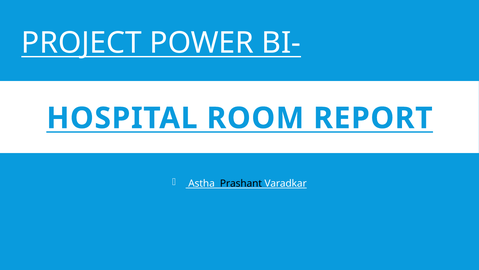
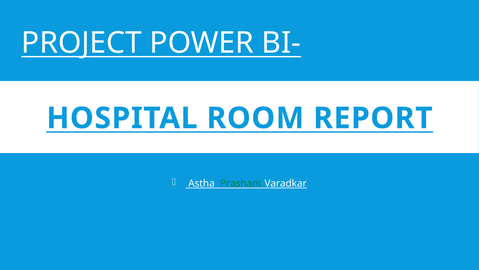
Prashant colour: black -> green
